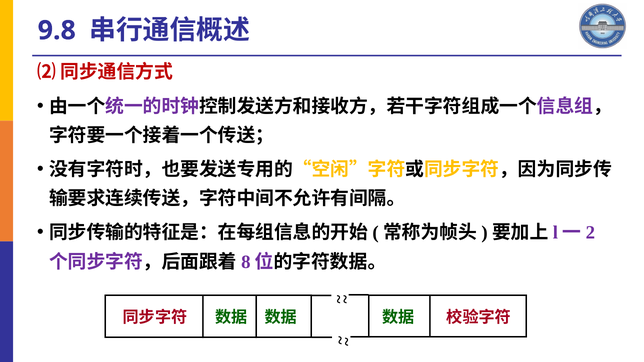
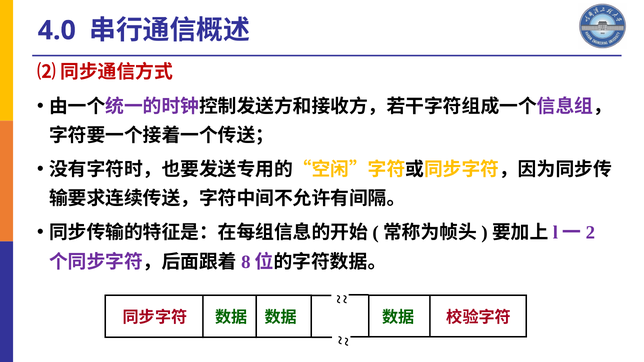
9.8: 9.8 -> 4.0
